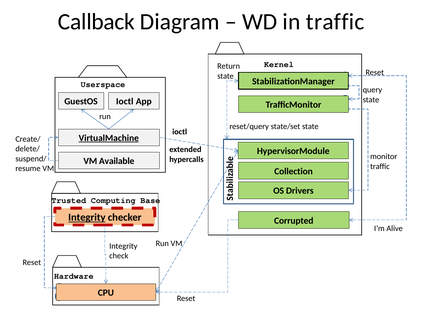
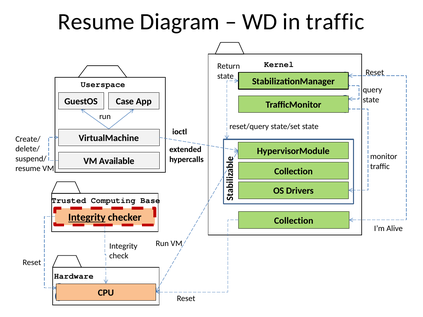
Callback at (96, 22): Callback -> Resume
Ioctl at (125, 101): Ioctl -> Case
VirtualMachine underline: present -> none
Corrupted at (294, 221): Corrupted -> Collection
